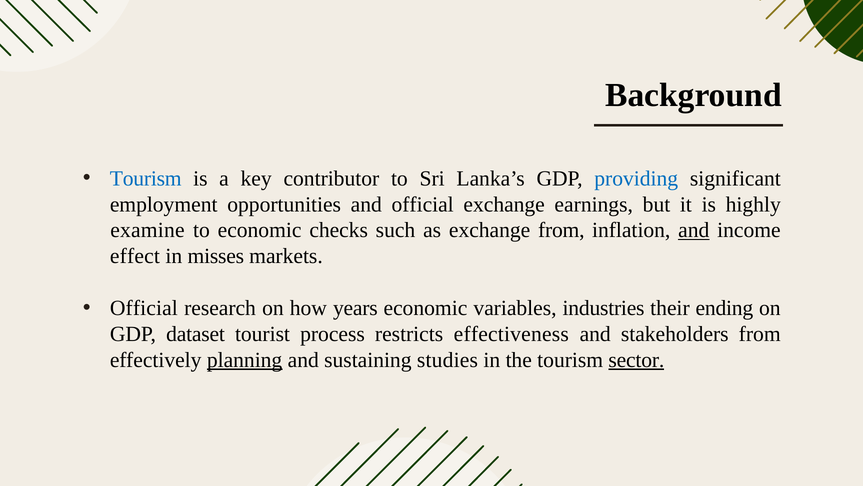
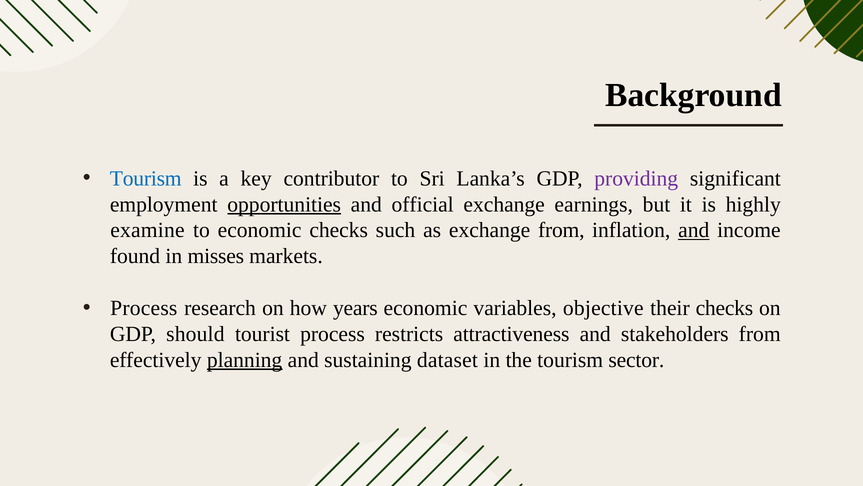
providing colour: blue -> purple
opportunities underline: none -> present
effect: effect -> found
Official at (144, 308): Official -> Process
industries: industries -> objective
their ending: ending -> checks
dataset: dataset -> should
effectiveness: effectiveness -> attractiveness
studies: studies -> dataset
sector underline: present -> none
